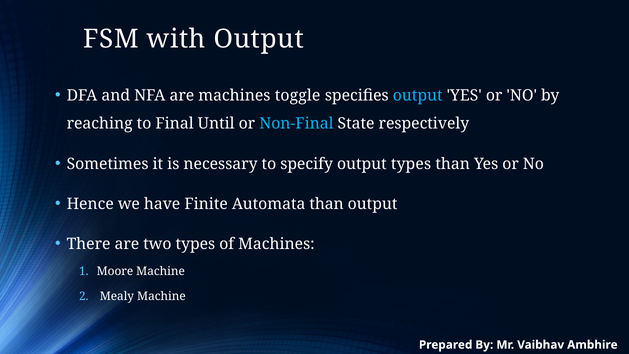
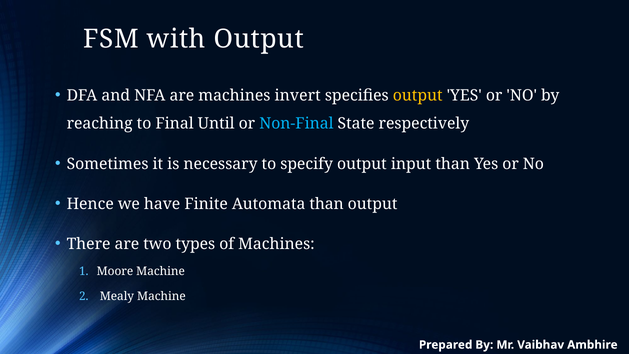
toggle: toggle -> invert
output at (418, 95) colour: light blue -> yellow
output types: types -> input
